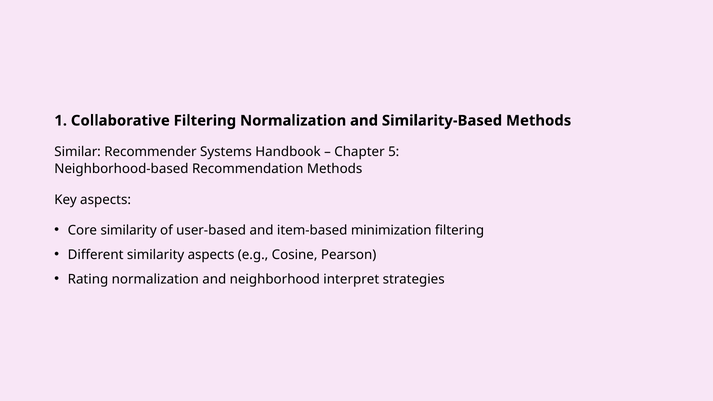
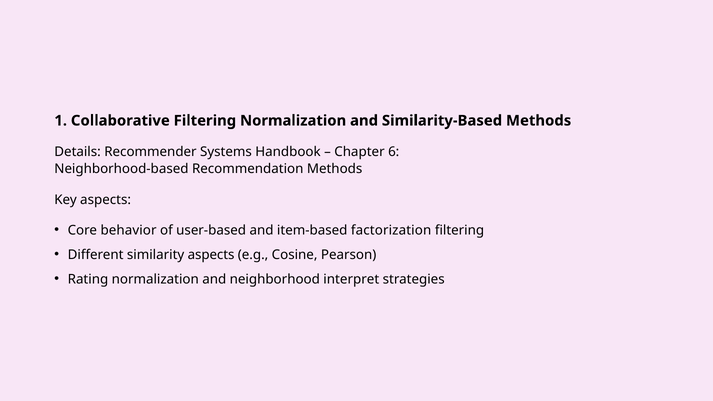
Similar: Similar -> Details
5: 5 -> 6
Core similarity: similarity -> behavior
minimization: minimization -> factorization
